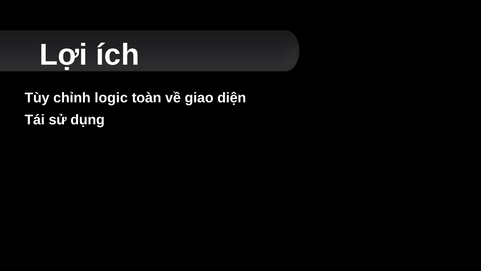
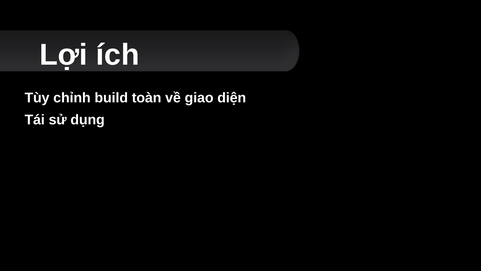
logic: logic -> build
